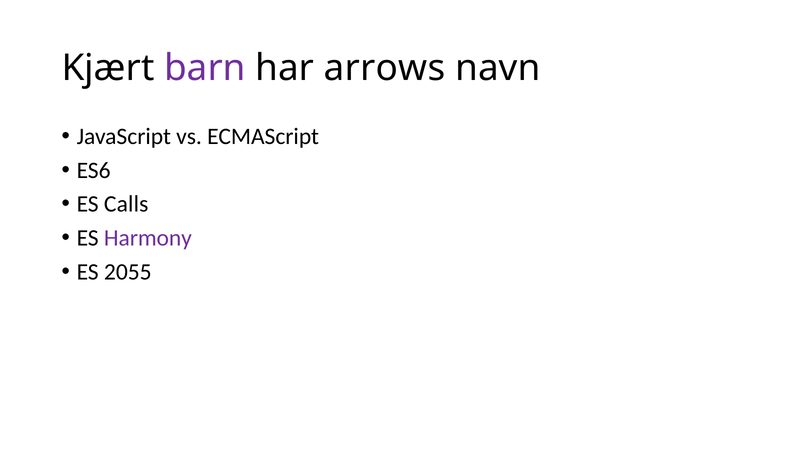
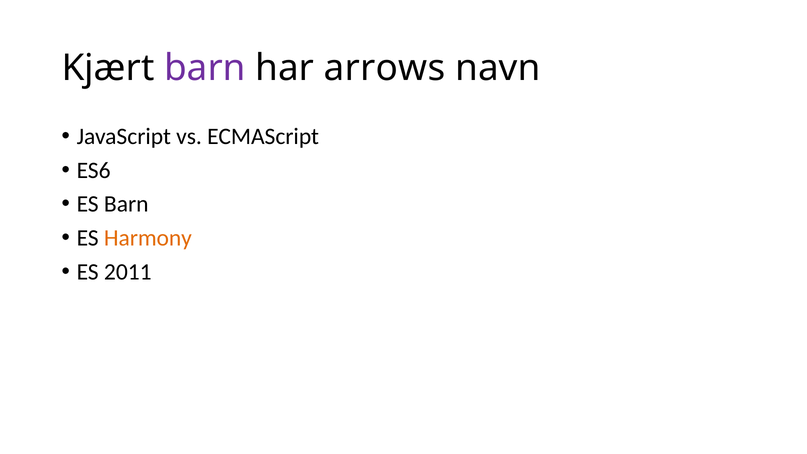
ES Calls: Calls -> Barn
Harmony colour: purple -> orange
2055: 2055 -> 2011
